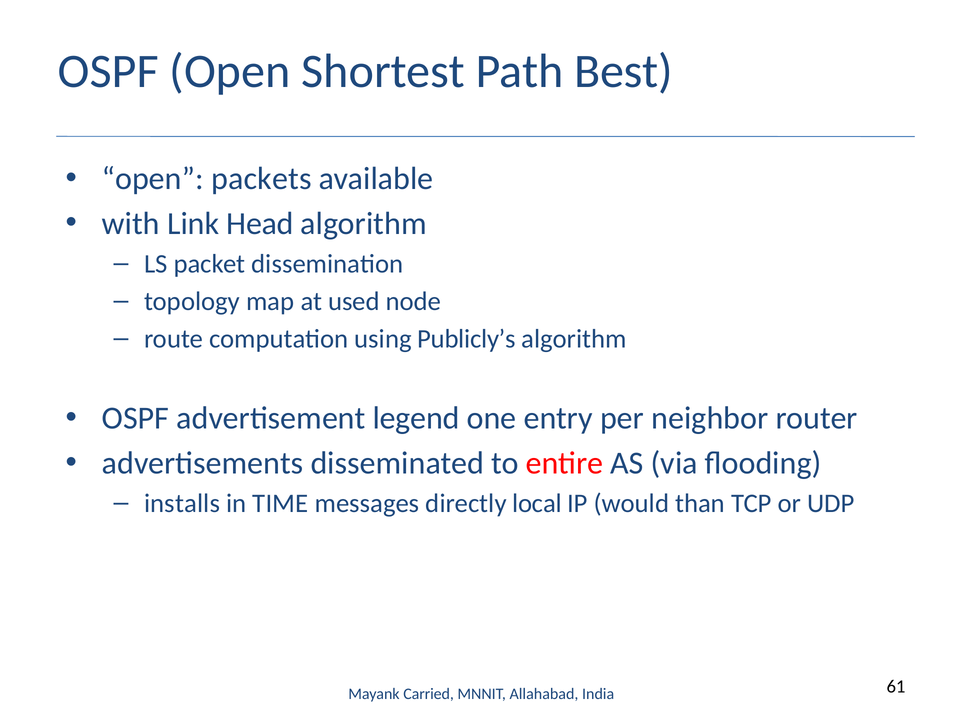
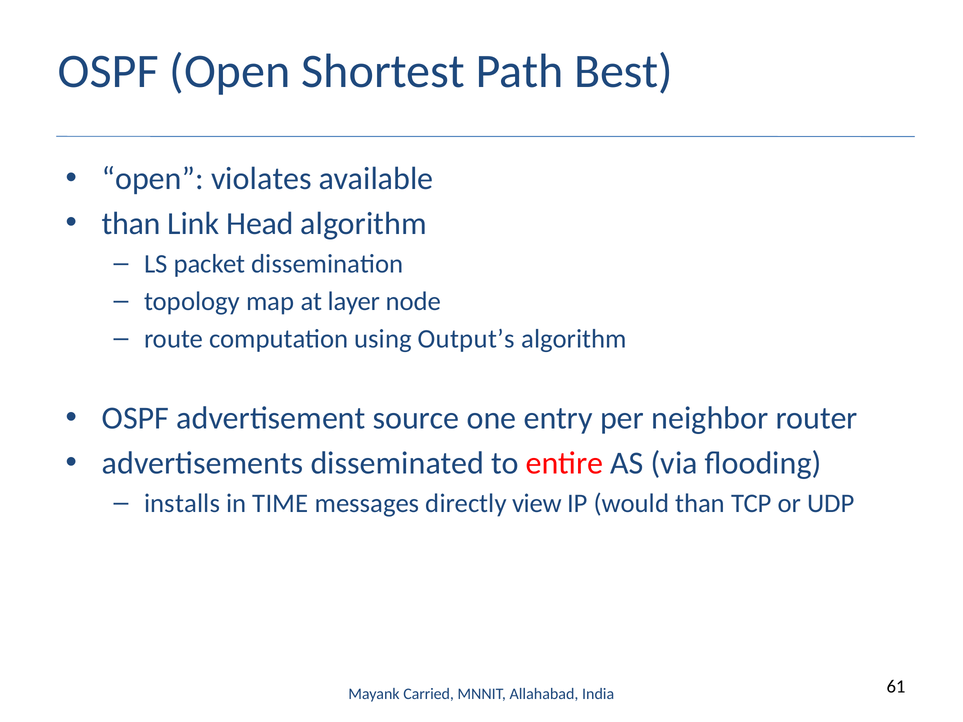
packets: packets -> violates
with at (131, 224): with -> than
used: used -> layer
Publicly’s: Publicly’s -> Output’s
legend: legend -> source
local: local -> view
